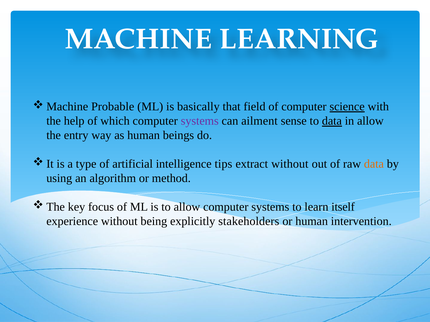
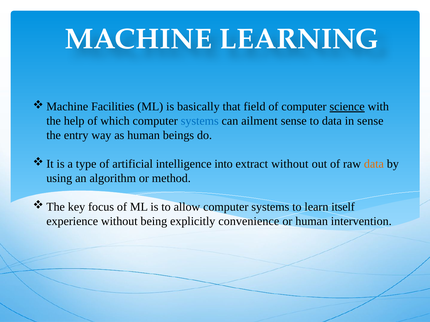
Probable: Probable -> Facilities
systems at (200, 121) colour: purple -> blue
data at (332, 121) underline: present -> none
in allow: allow -> sense
tips: tips -> into
stakeholders: stakeholders -> convenience
